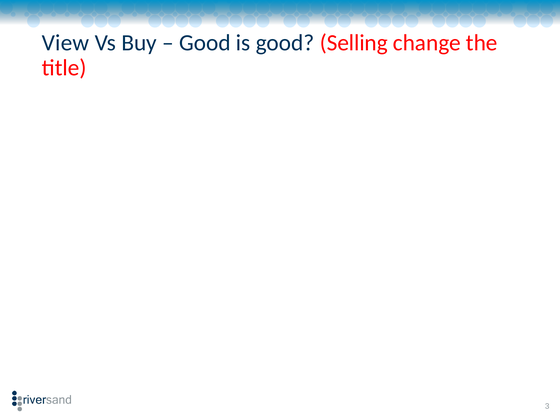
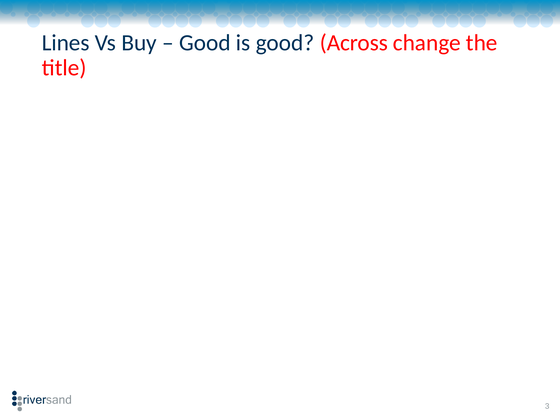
View: View -> Lines
Selling: Selling -> Across
